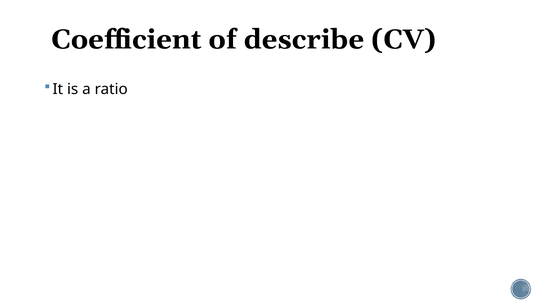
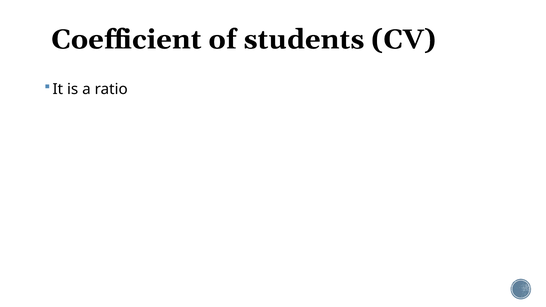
describe: describe -> students
